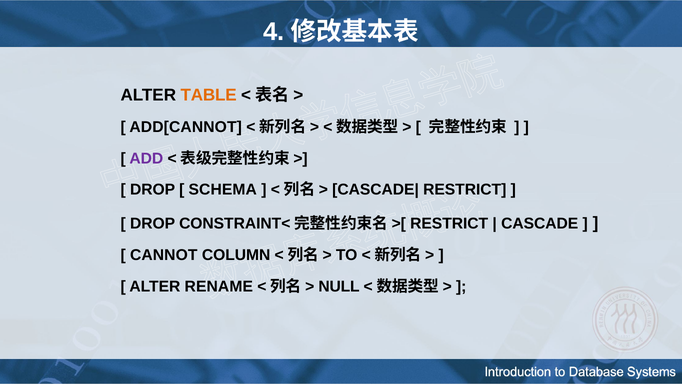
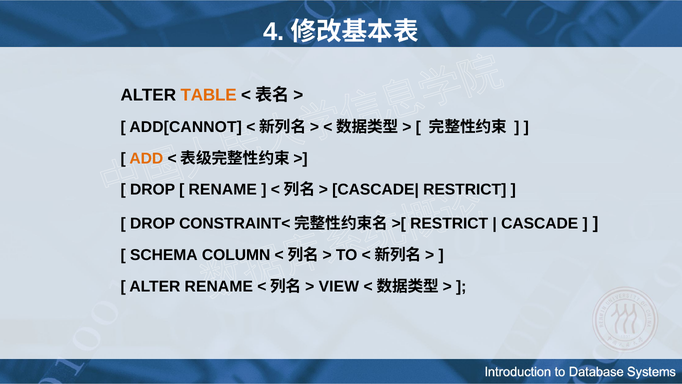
ADD colour: purple -> orange
SCHEMA at (223, 190): SCHEMA -> RENAME
CANNOT: CANNOT -> SCHEMA
NULL: NULL -> VIEW
